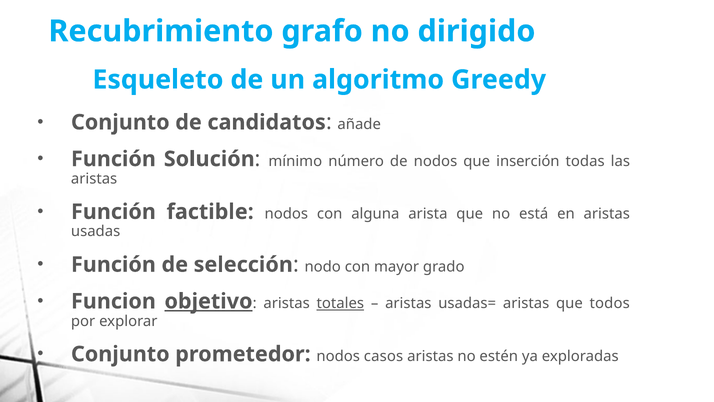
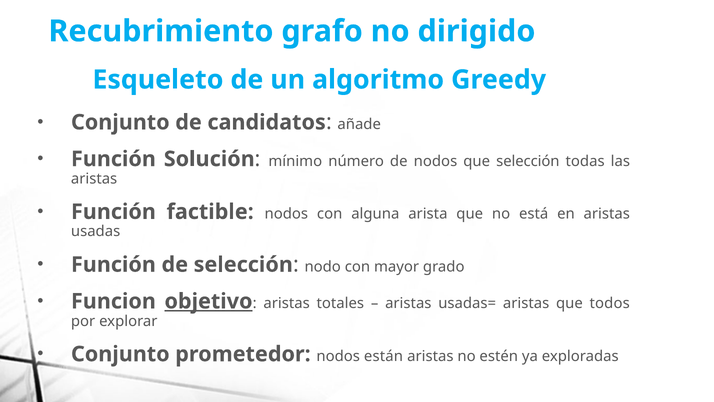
que inserción: inserción -> selección
totales underline: present -> none
casos: casos -> están
